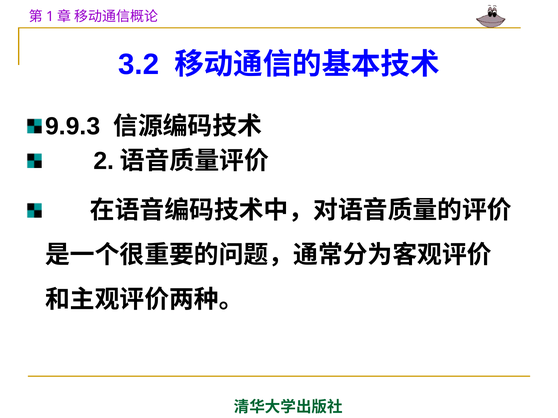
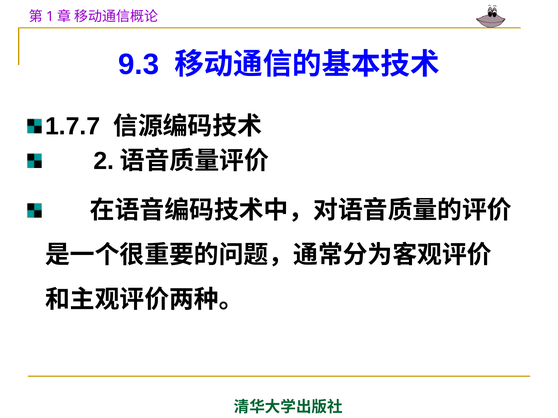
3.2: 3.2 -> 9.3
9.9.3: 9.9.3 -> 1.7.7
